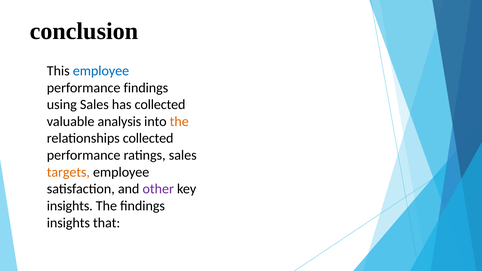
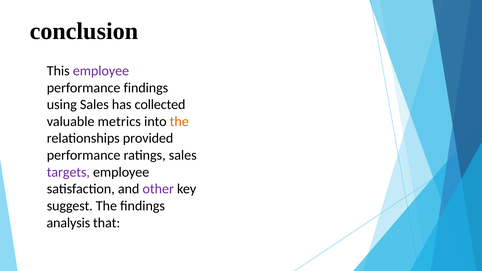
employee at (101, 71) colour: blue -> purple
analysis: analysis -> metrics
relationships collected: collected -> provided
targets colour: orange -> purple
insights at (70, 206): insights -> suggest
insights at (68, 223): insights -> analysis
